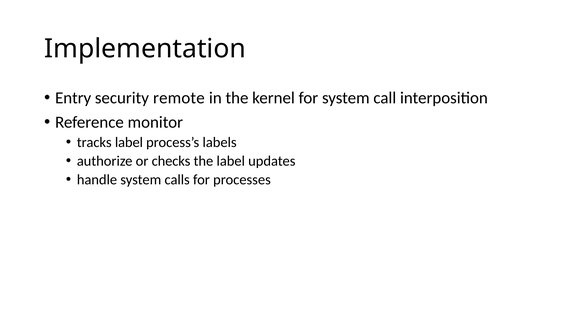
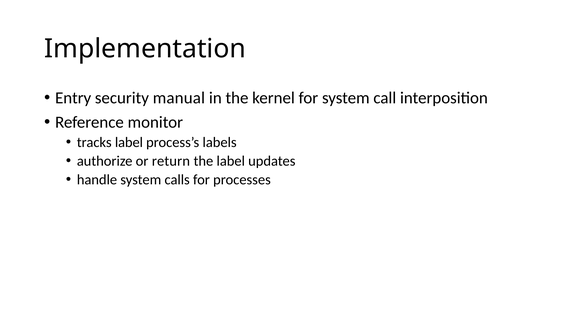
remote: remote -> manual
checks: checks -> return
